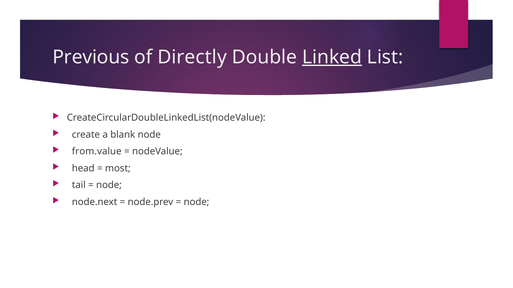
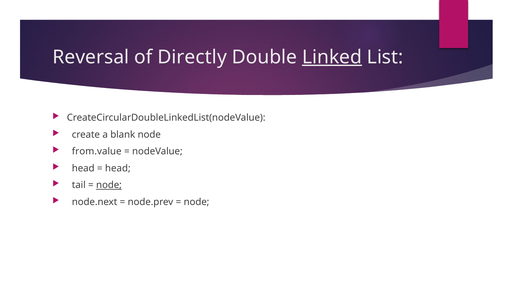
Previous: Previous -> Reversal
most at (118, 169): most -> head
node at (109, 185) underline: none -> present
